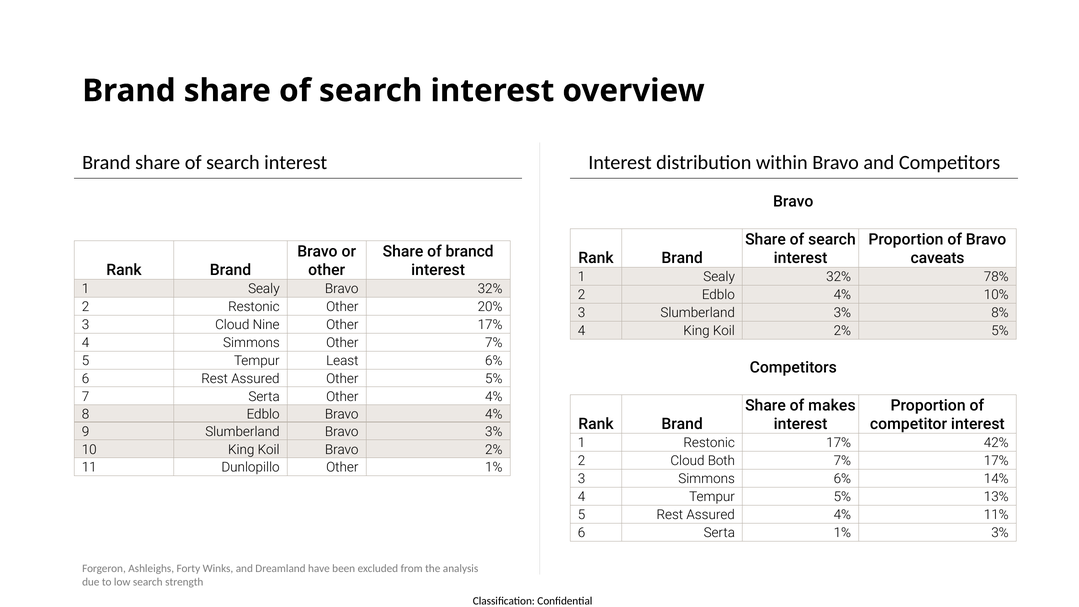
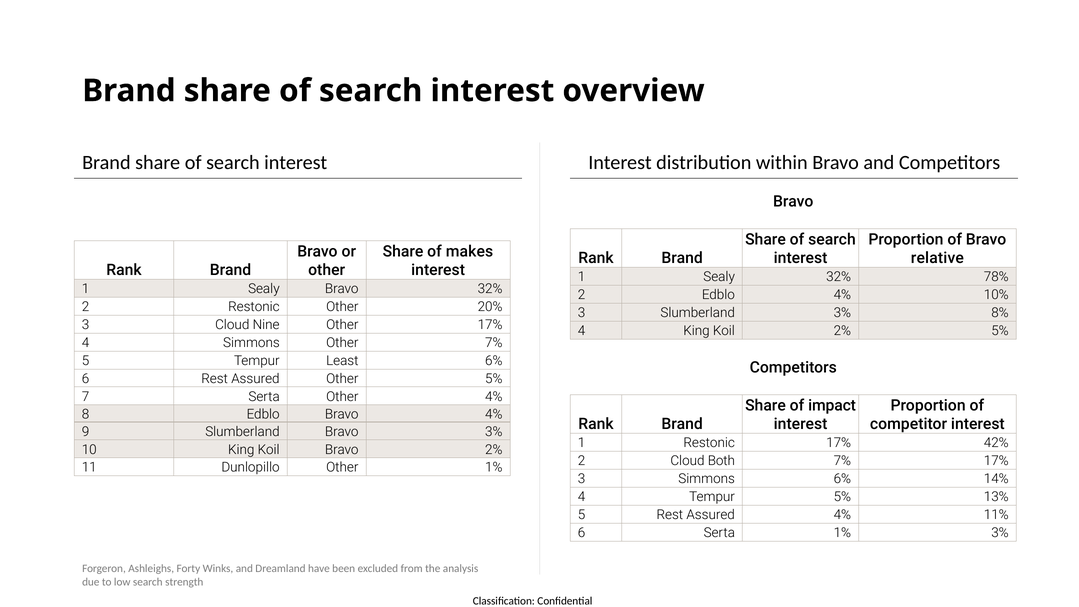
brancd: brancd -> makes
caveats: caveats -> relative
makes: makes -> impact
